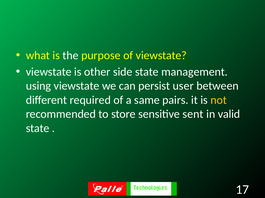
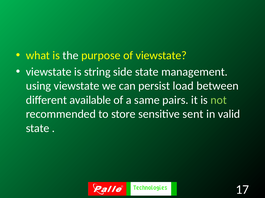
other: other -> string
user: user -> load
required: required -> available
not colour: yellow -> light green
